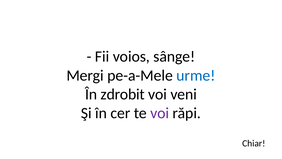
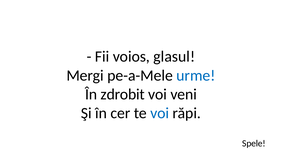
sânge: sânge -> glasul
voi at (160, 113) colour: purple -> blue
Chiar: Chiar -> Spele
